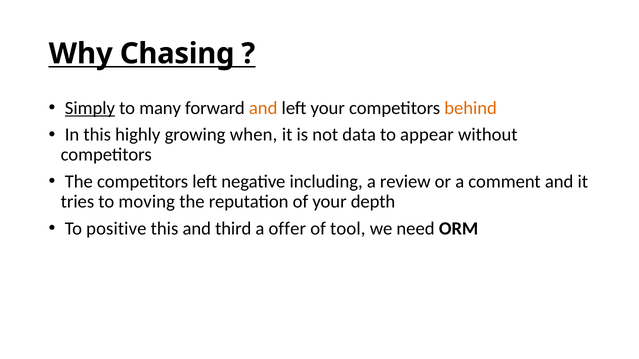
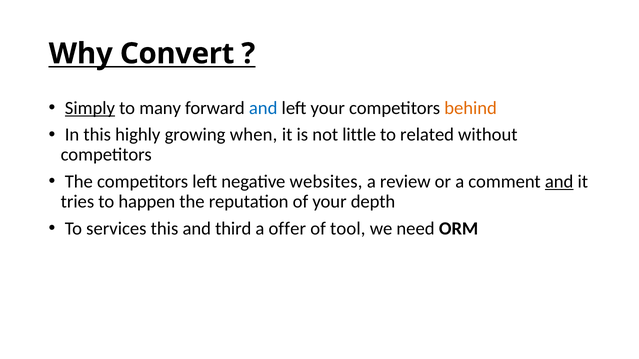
Chasing: Chasing -> Convert
and at (263, 108) colour: orange -> blue
data: data -> little
appear: appear -> related
including: including -> websites
and at (559, 182) underline: none -> present
moving: moving -> happen
positive: positive -> services
